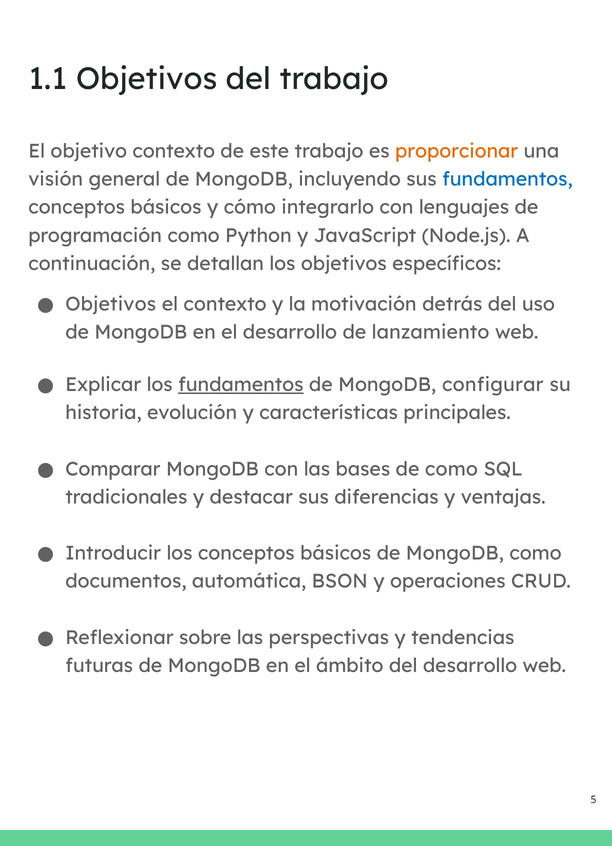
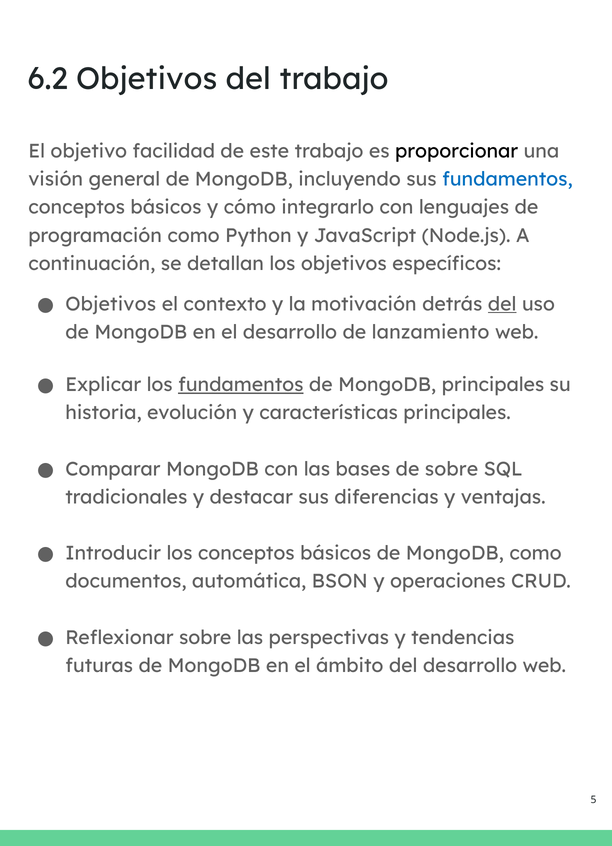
1.1: 1.1 -> 6.2
objetivo contexto: contexto -> facilidad
proporcionar colour: orange -> black
del at (502, 304) underline: none -> present
MongoDB configurar: configurar -> principales
de como: como -> sobre
